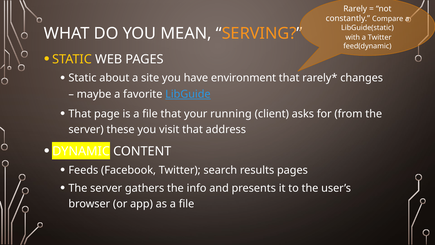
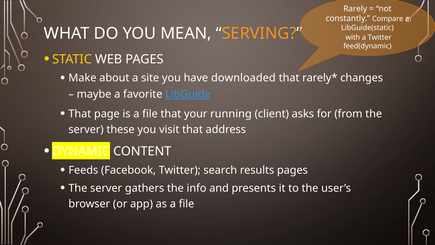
Static at (82, 78): Static -> Make
environment: environment -> downloaded
